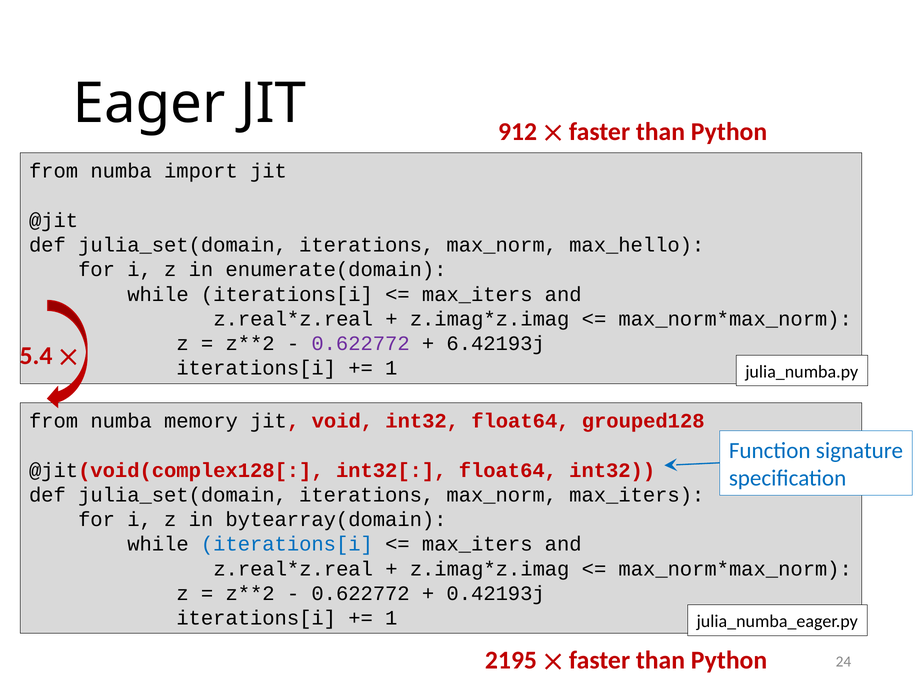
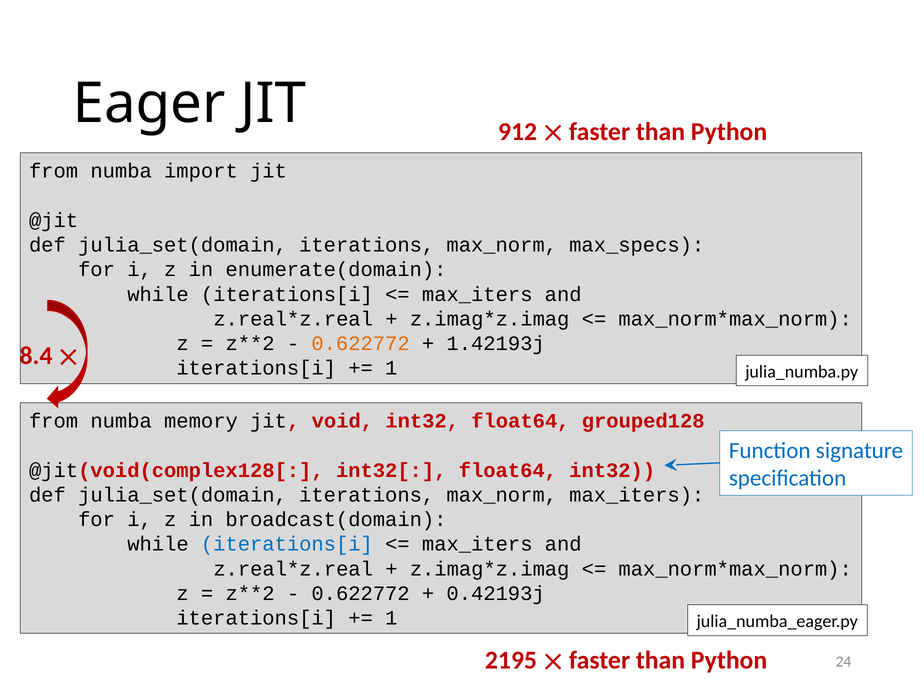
max_hello: max_hello -> max_specs
0.622772 at (361, 344) colour: purple -> orange
6.42193j: 6.42193j -> 1.42193j
5.4: 5.4 -> 8.4
bytearray(domain: bytearray(domain -> broadcast(domain
